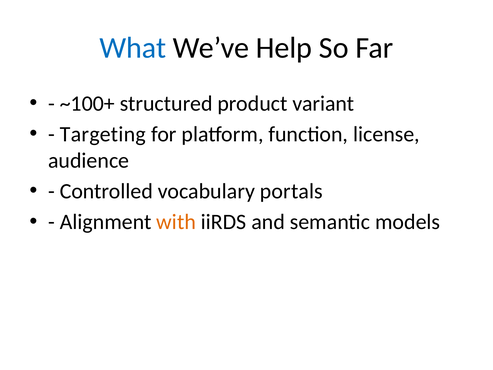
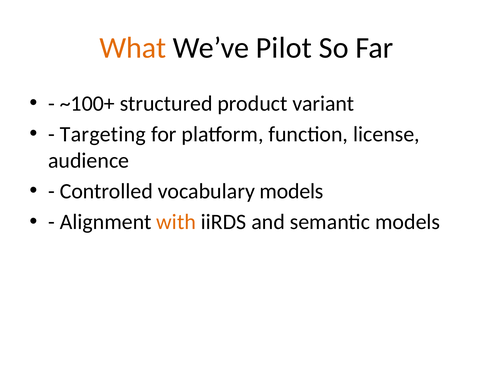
What colour: blue -> orange
Help: Help -> Pilot
vocabulary portals: portals -> models
